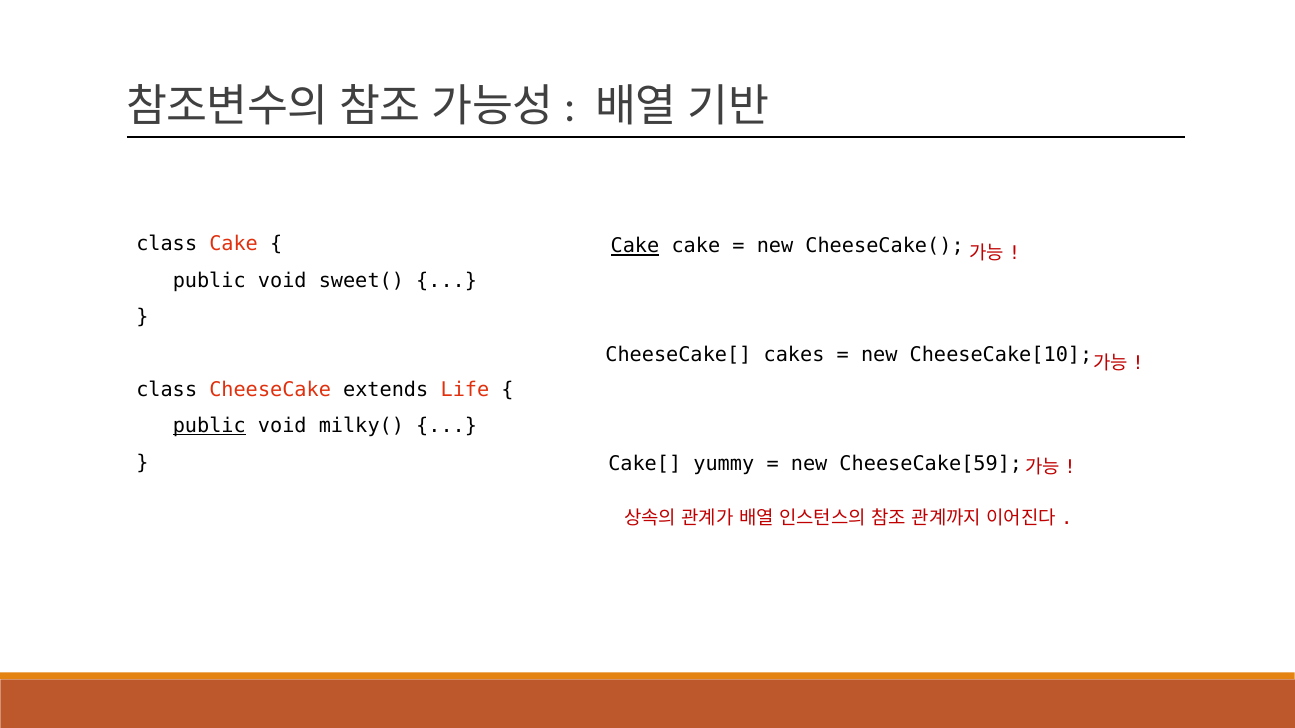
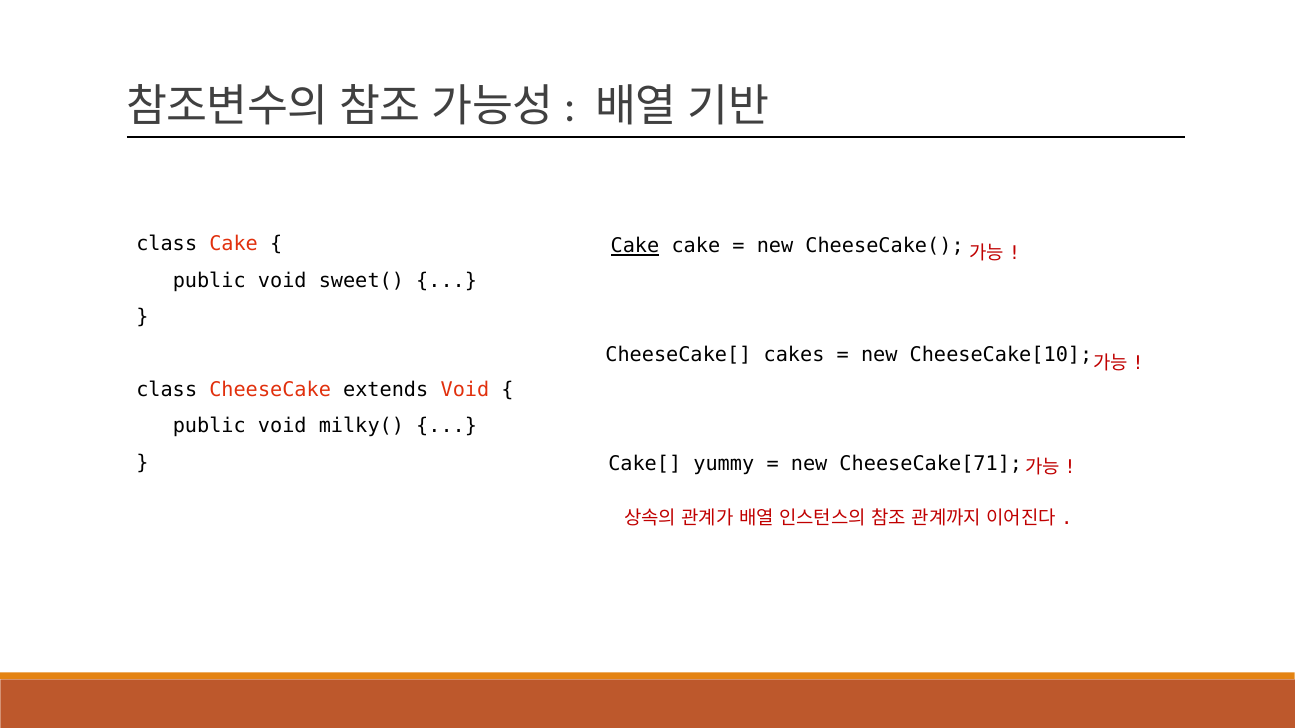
extends Life: Life -> Void
public at (209, 426) underline: present -> none
CheeseCake[59: CheeseCake[59 -> CheeseCake[71
